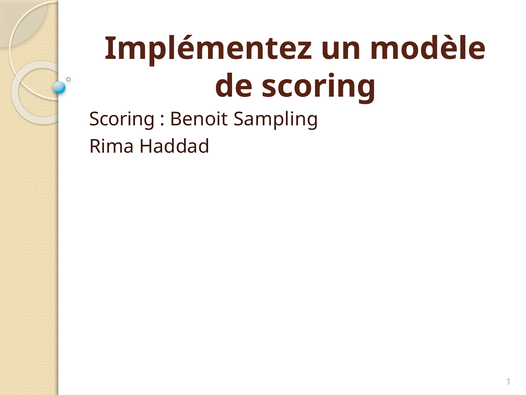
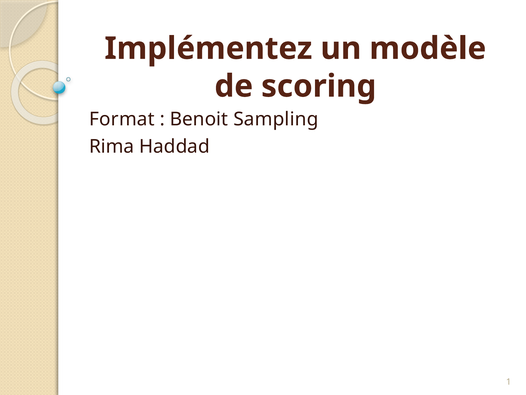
Scoring at (122, 119): Scoring -> Format
